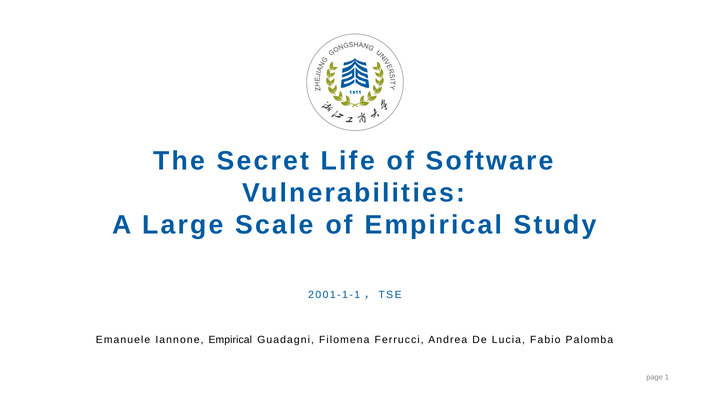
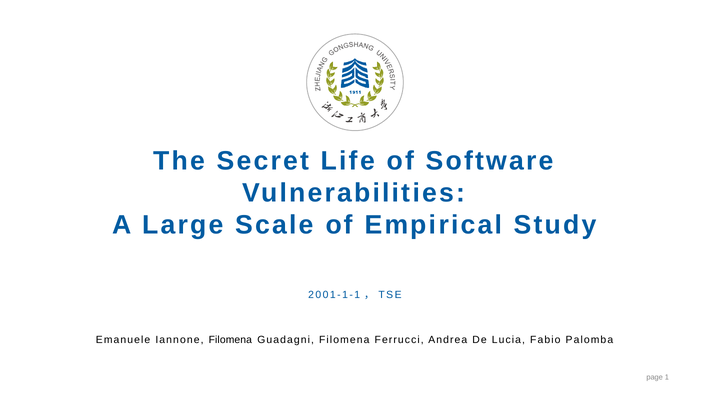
Iannone Empirical: Empirical -> Filomena
